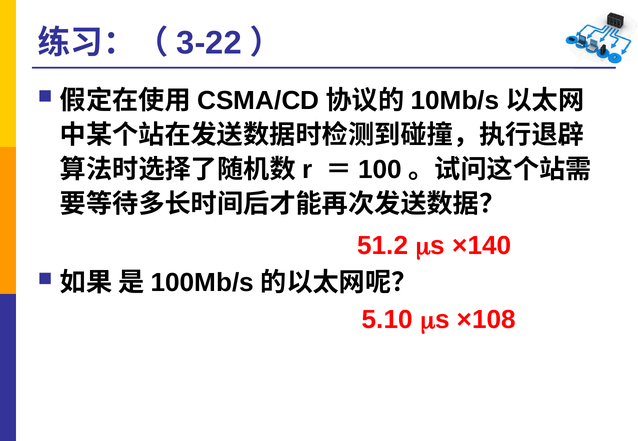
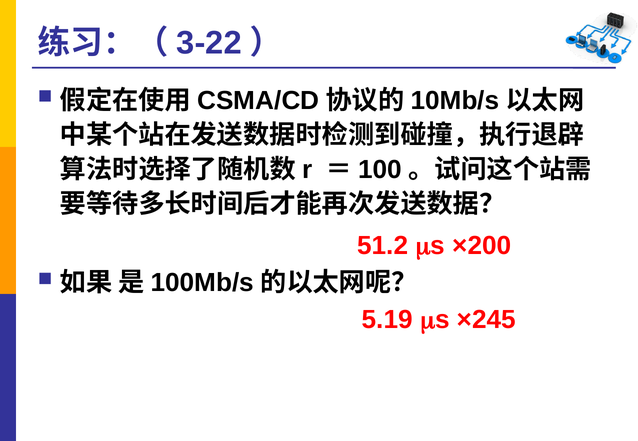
×140: ×140 -> ×200
5.10: 5.10 -> 5.19
×108: ×108 -> ×245
